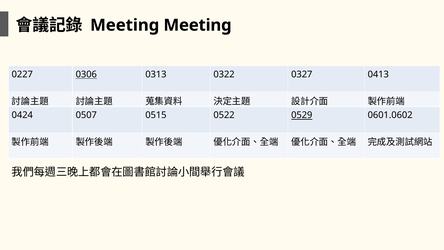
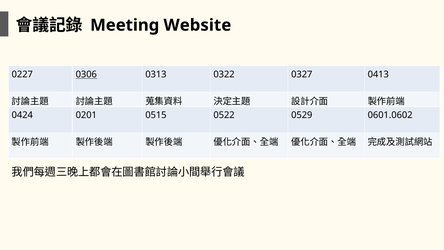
Meeting Meeting: Meeting -> Website
0507: 0507 -> 0201
0529 underline: present -> none
